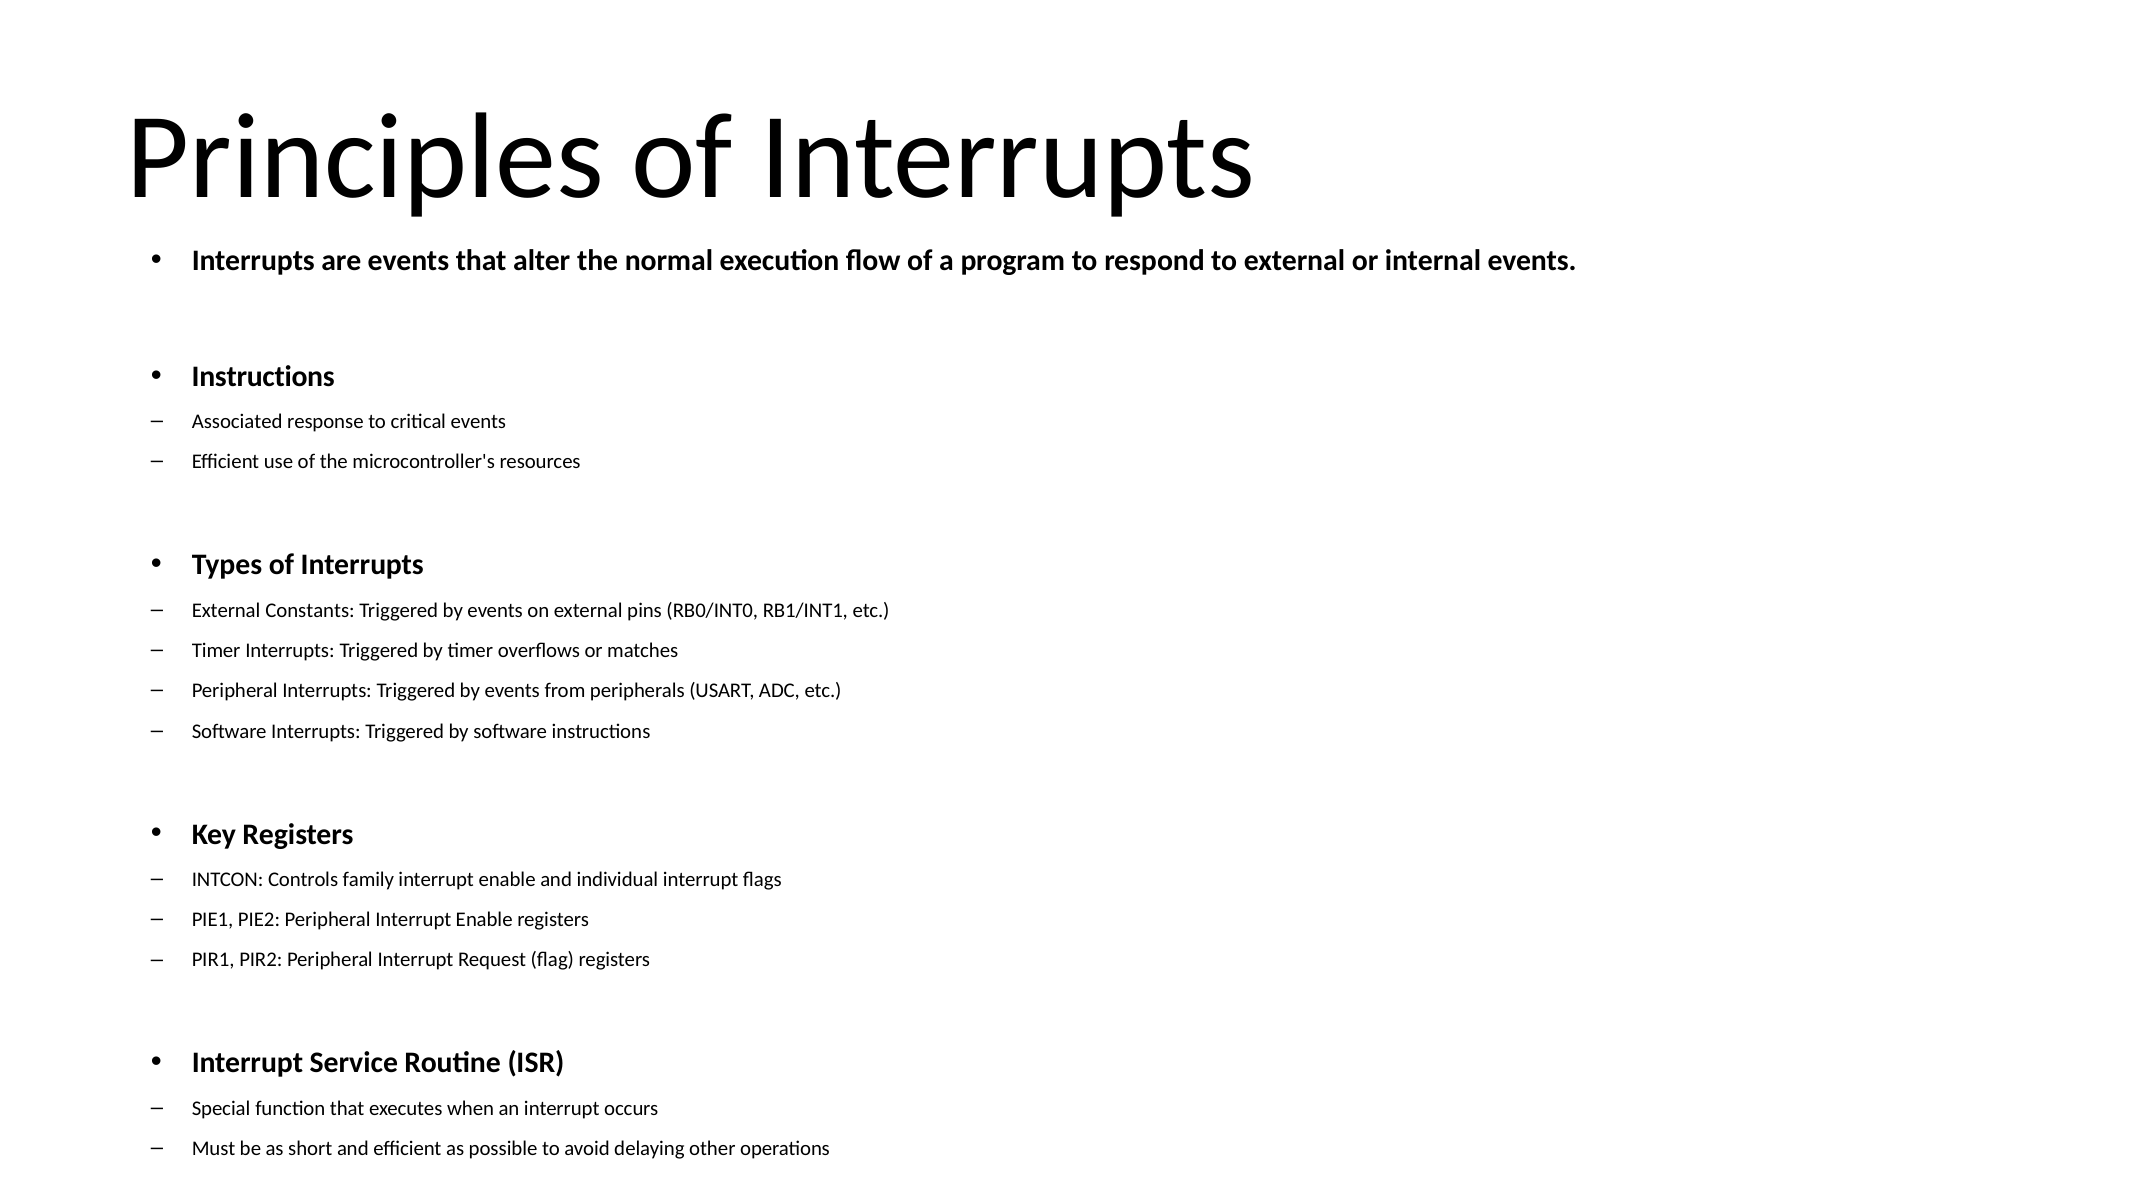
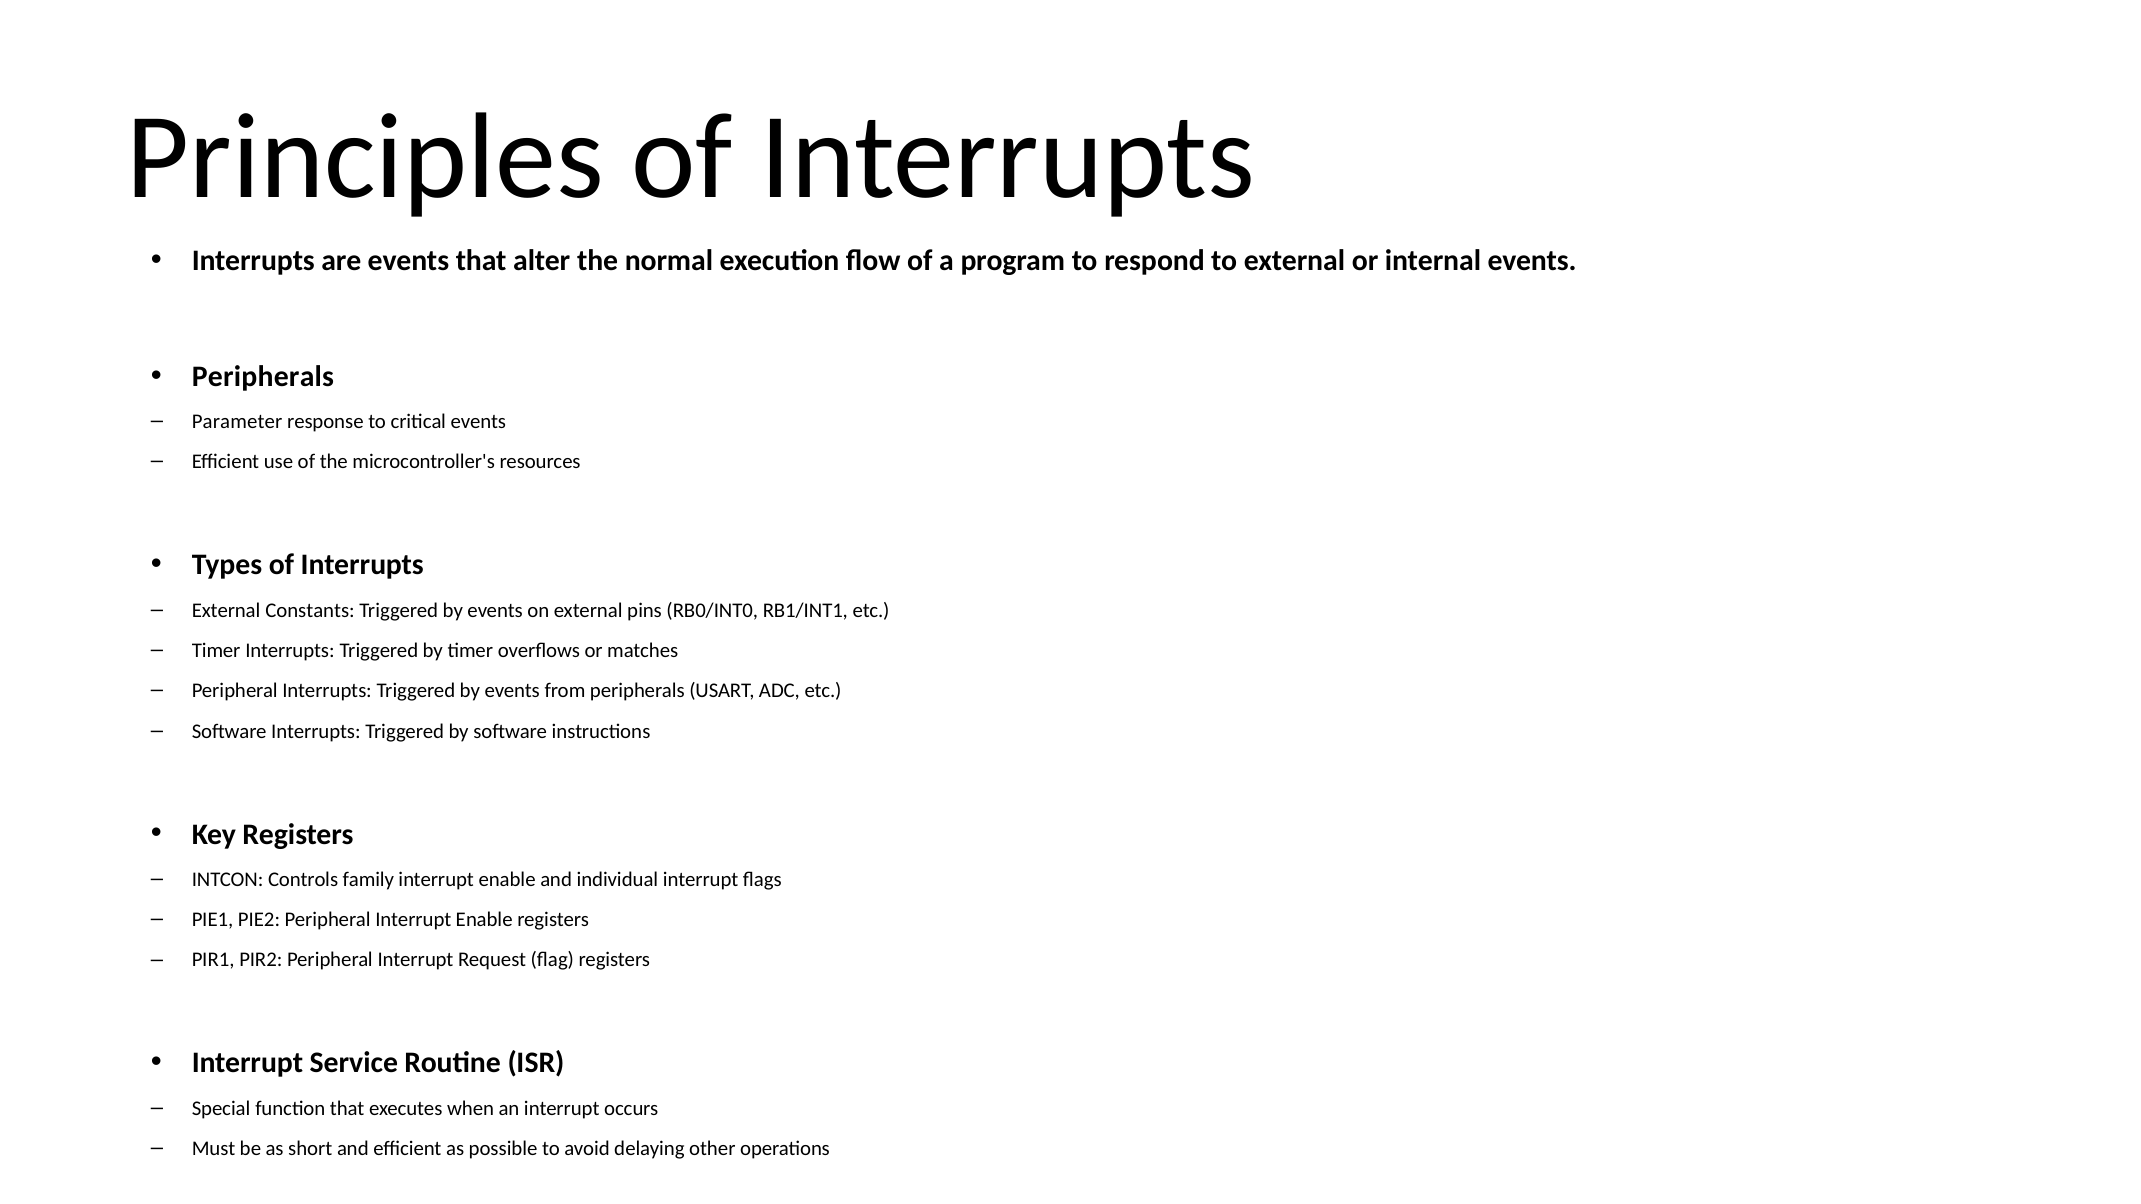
Instructions at (263, 377): Instructions -> Peripherals
Associated: Associated -> Parameter
